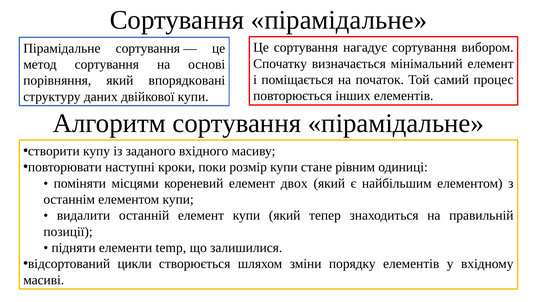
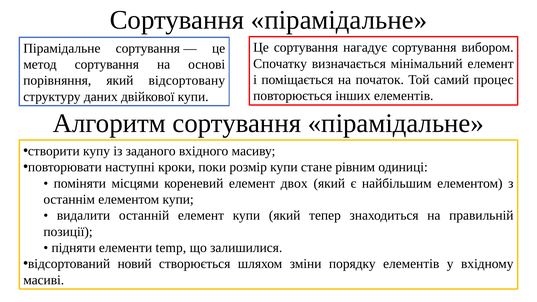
впорядковані: впорядковані -> відсортовану
цикли: цикли -> новий
